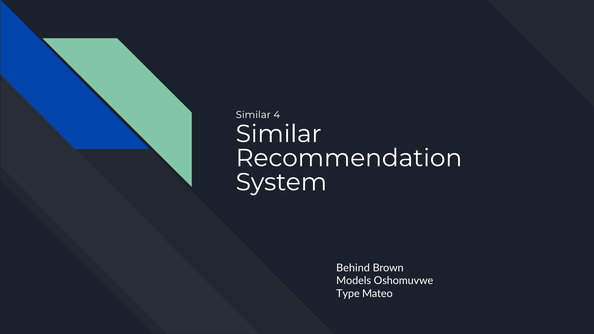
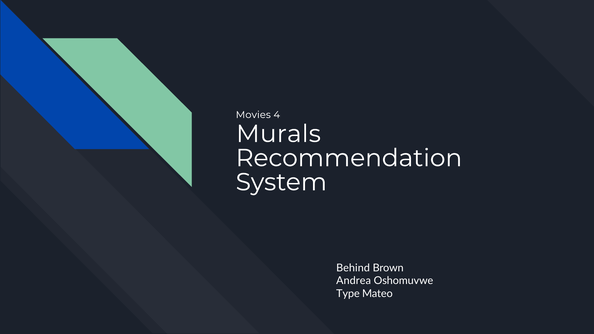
Similar at (253, 115): Similar -> Movies
Similar at (279, 134): Similar -> Murals
Models: Models -> Andrea
